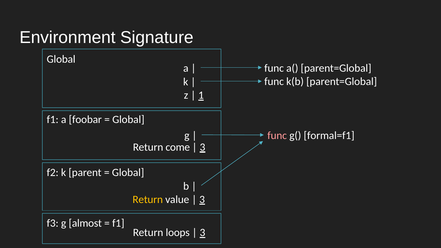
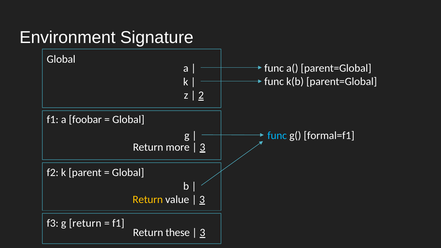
1: 1 -> 2
func at (277, 136) colour: pink -> light blue
come: come -> more
g almost: almost -> return
loops: loops -> these
